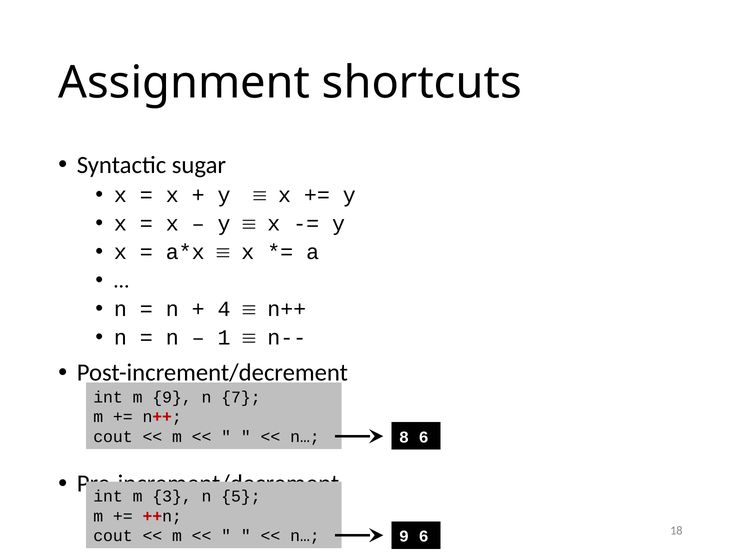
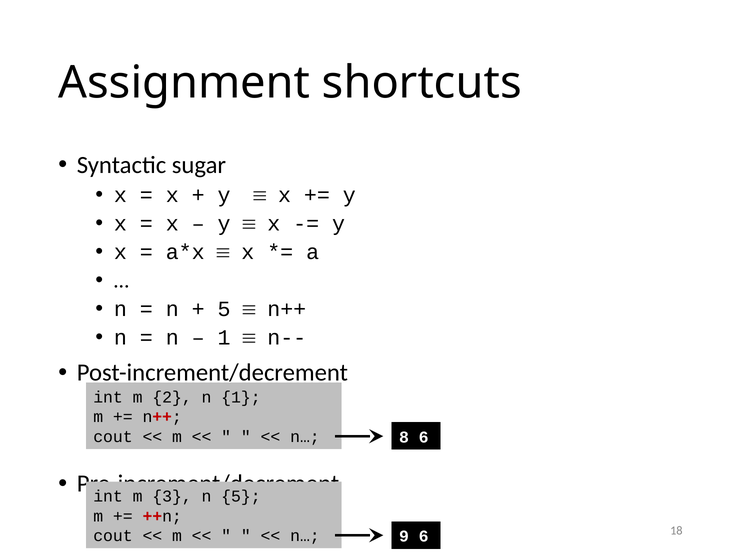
4 at (224, 309): 4 -> 5
m 9: 9 -> 2
n 7: 7 -> 1
